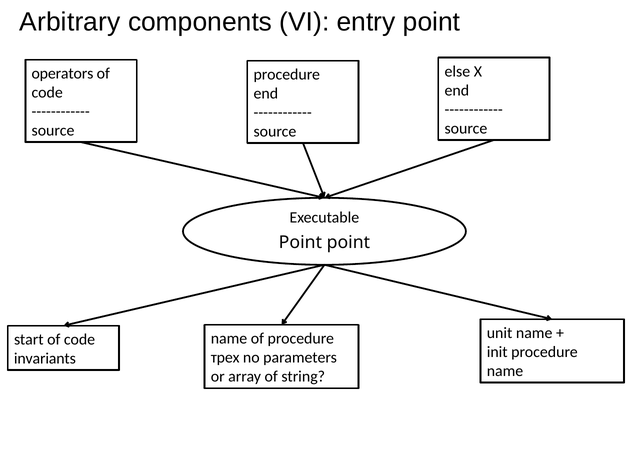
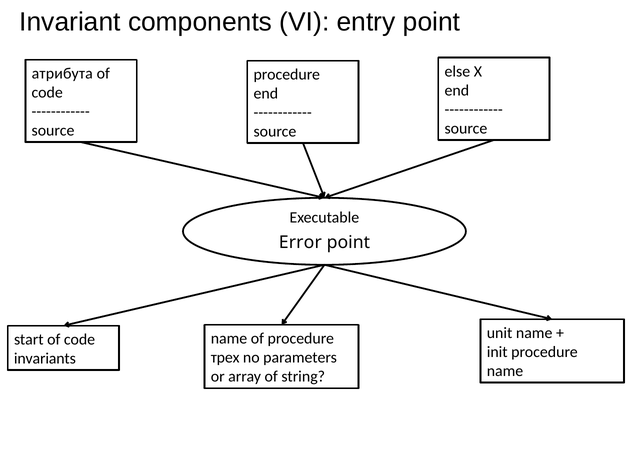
Arbitrary: Arbitrary -> Invariant
operators: operators -> атрибута
Point at (300, 243): Point -> Error
